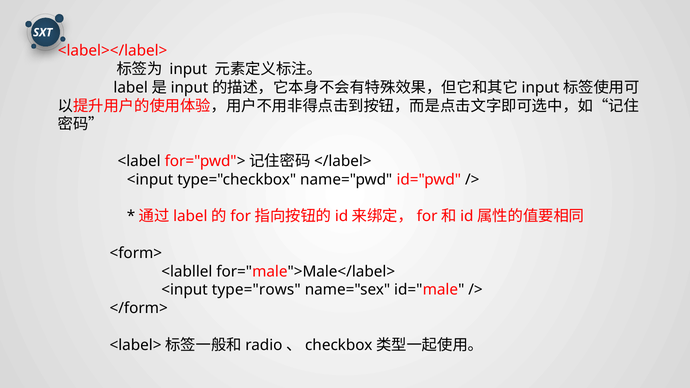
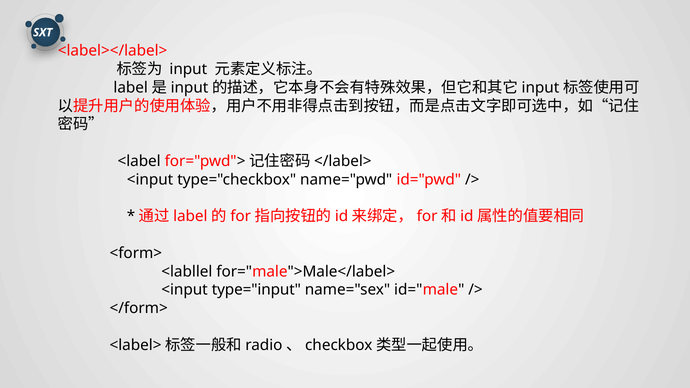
type="rows: type="rows -> type="input
